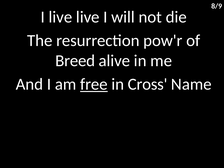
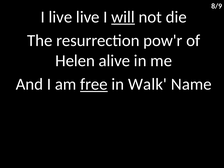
will underline: none -> present
Breed: Breed -> Helen
Cross: Cross -> Walk
